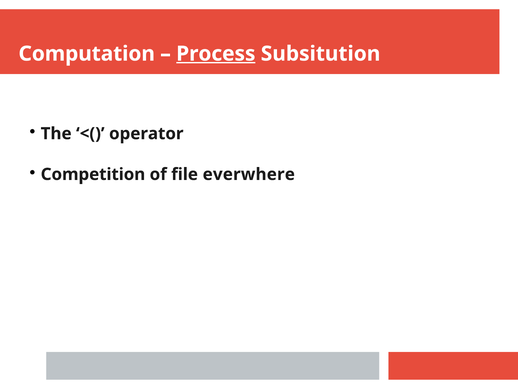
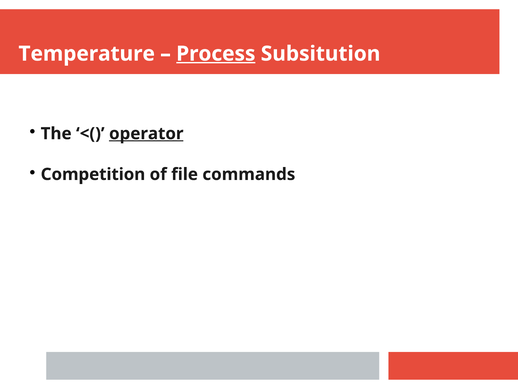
Computation: Computation -> Temperature
operator underline: none -> present
everwhere: everwhere -> commands
